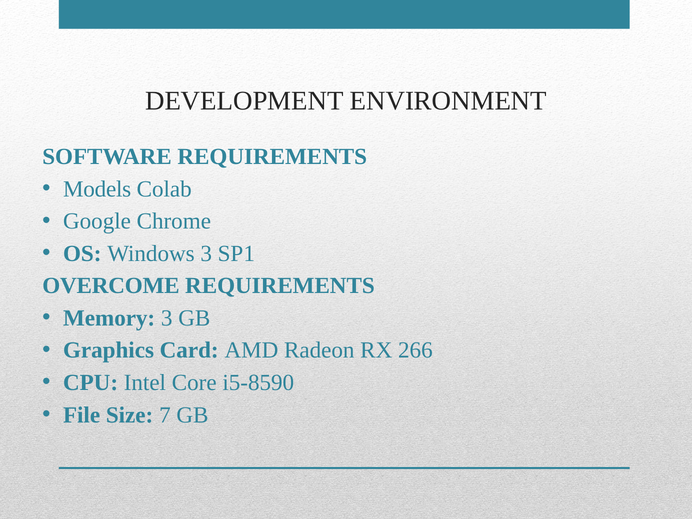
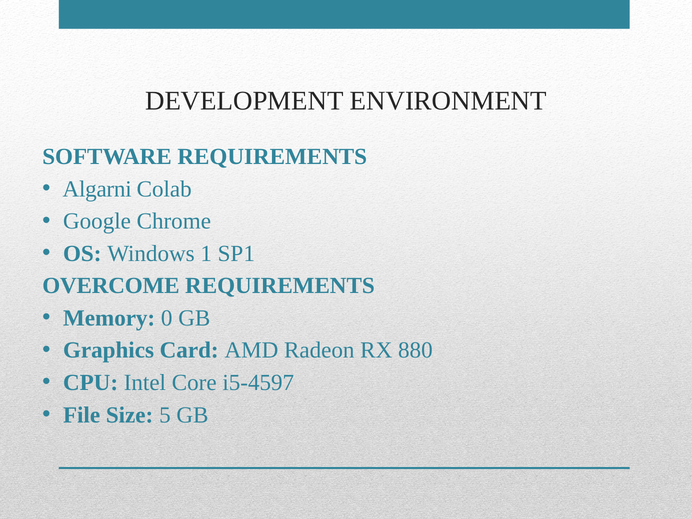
Models: Models -> Algarni
Windows 3: 3 -> 1
Memory 3: 3 -> 0
266: 266 -> 880
i5-8590: i5-8590 -> i5-4597
7: 7 -> 5
